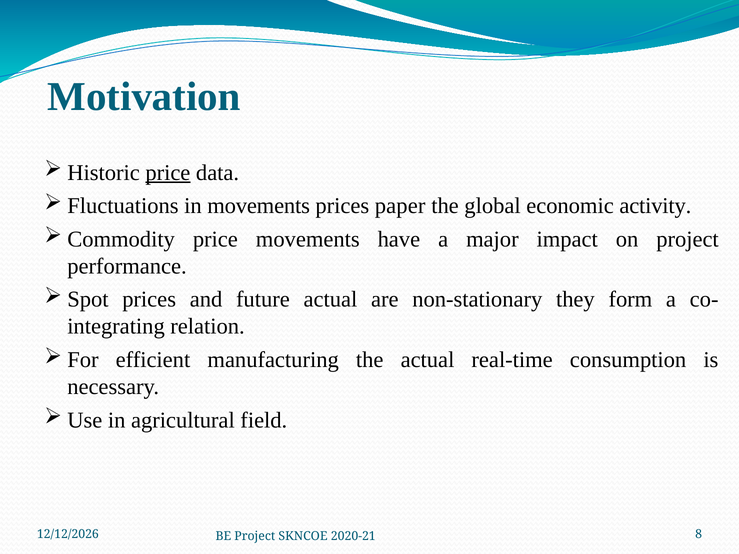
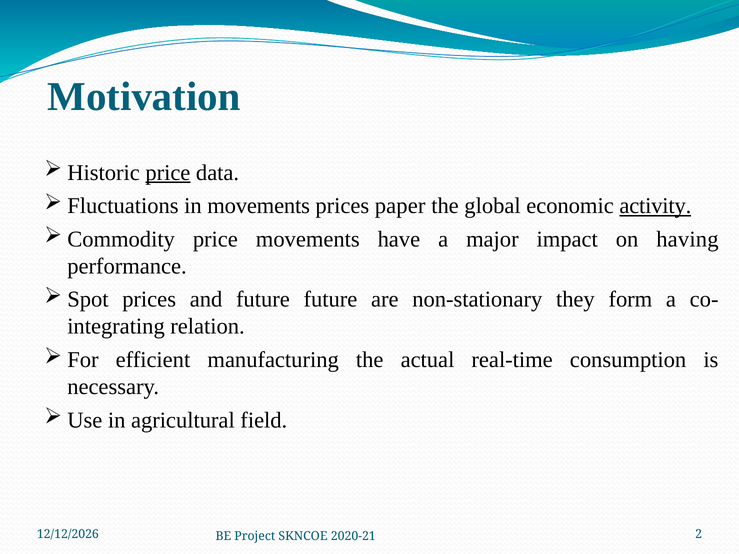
activity underline: none -> present
on project: project -> having
future actual: actual -> future
8: 8 -> 2
